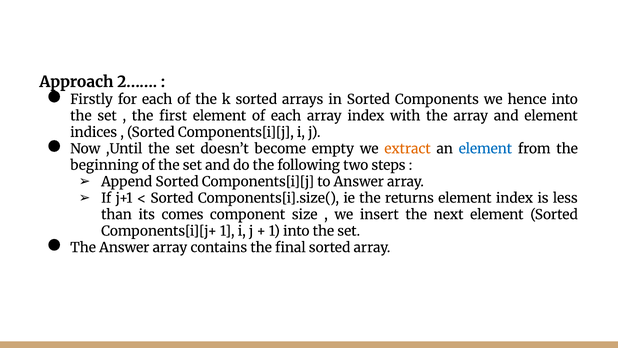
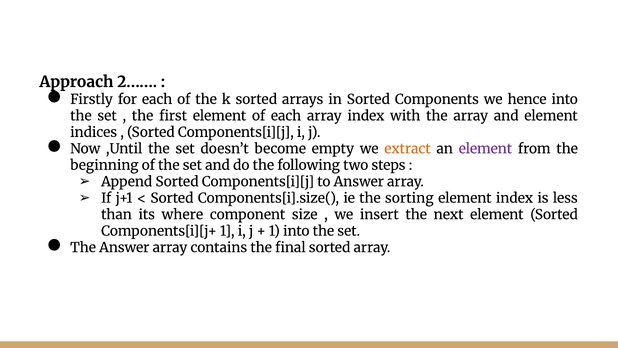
element at (485, 149) colour: blue -> purple
returns: returns -> sorting
comes: comes -> where
